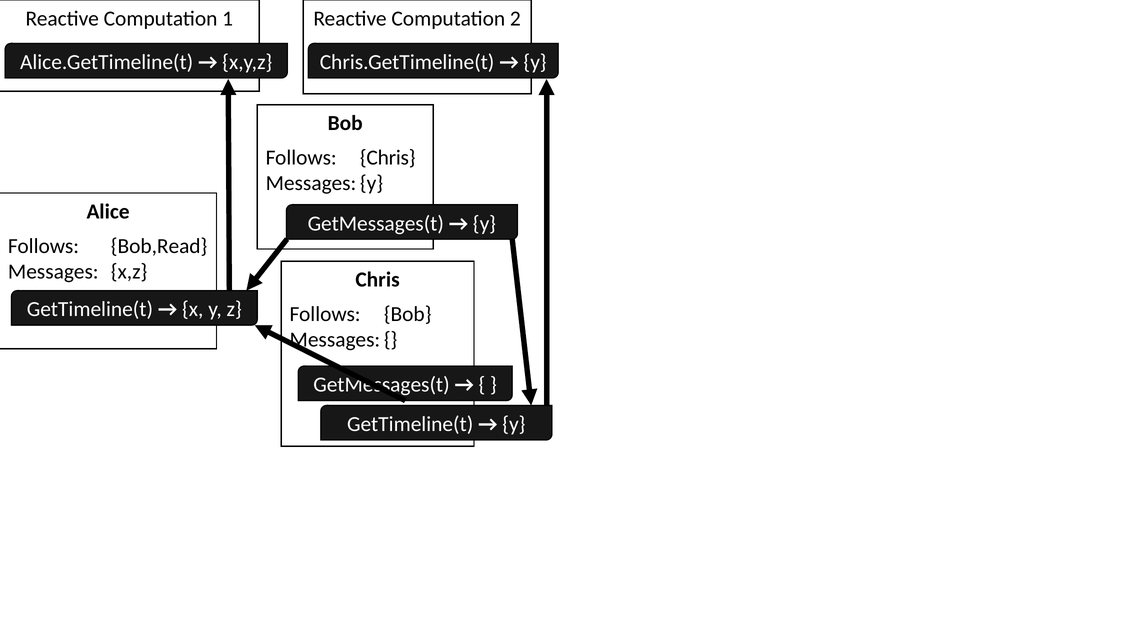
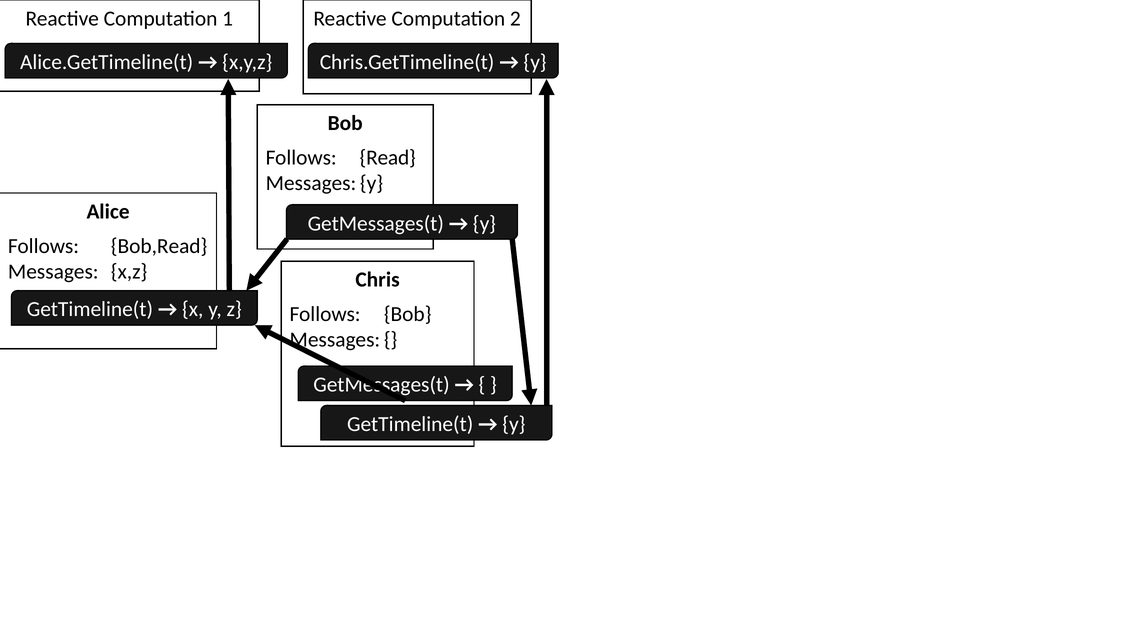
Follows Chris: Chris -> Read
